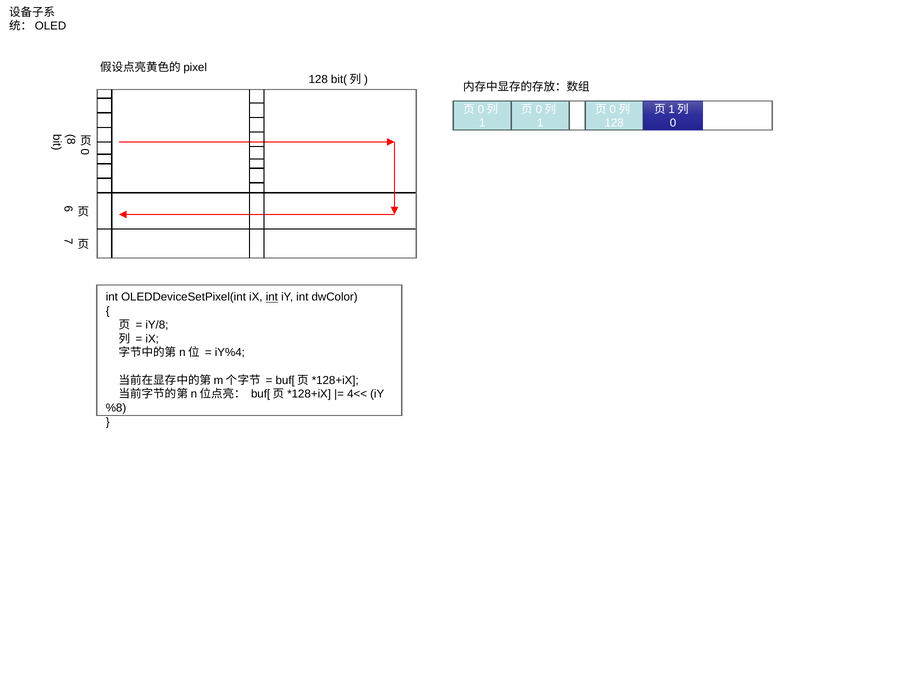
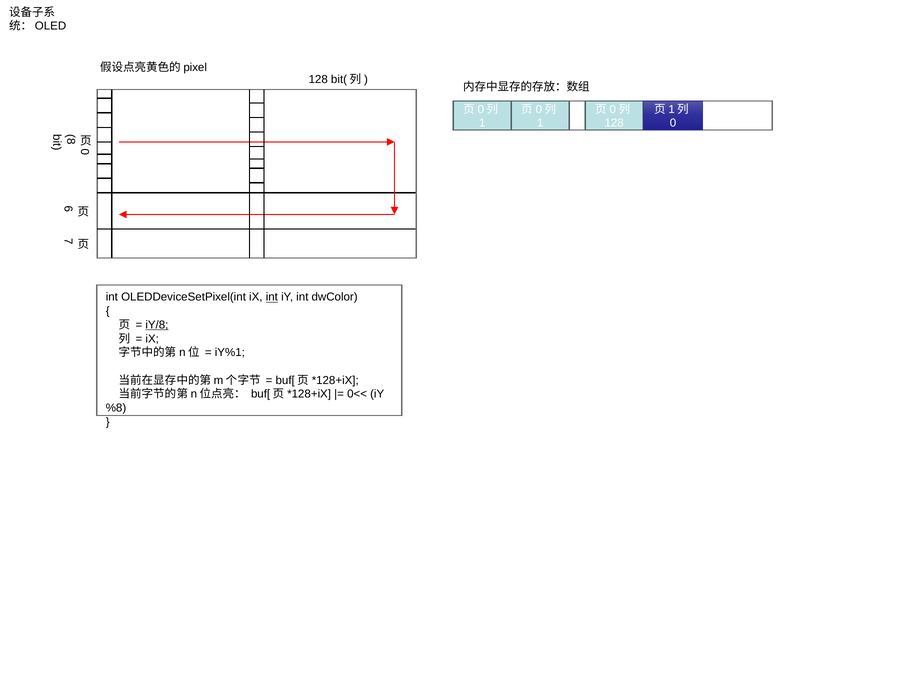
iY/8 underline: none -> present
iY%4: iY%4 -> iY%1
4<<: 4<< -> 0<<
